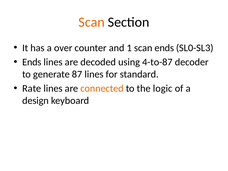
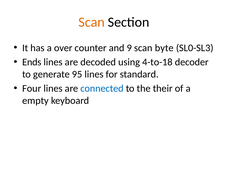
1: 1 -> 9
scan ends: ends -> byte
4-to-87: 4-to-87 -> 4-to-18
87: 87 -> 95
Rate: Rate -> Four
connected colour: orange -> blue
logic: logic -> their
design: design -> empty
